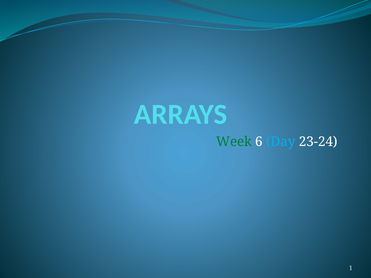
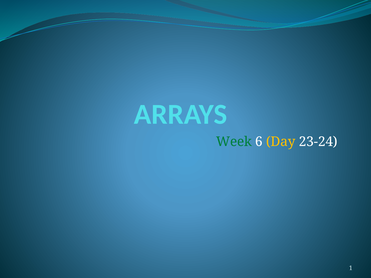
Day colour: light blue -> yellow
